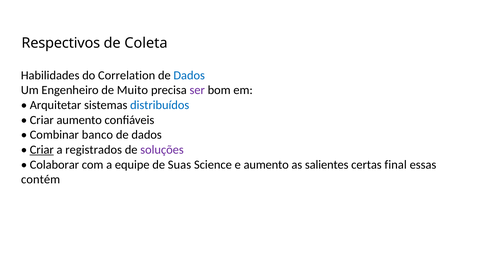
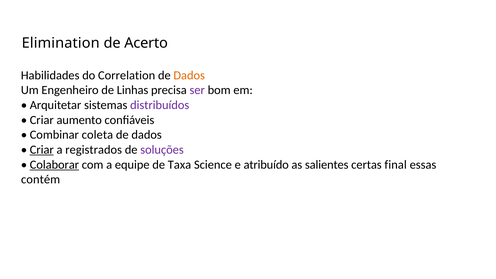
Respectivos: Respectivos -> Elimination
Coleta: Coleta -> Acerto
Dados at (189, 75) colour: blue -> orange
Muito: Muito -> Linhas
distribuídos colour: blue -> purple
banco: banco -> coleta
Colaborar underline: none -> present
Suas: Suas -> Taxa
e aumento: aumento -> atribuído
